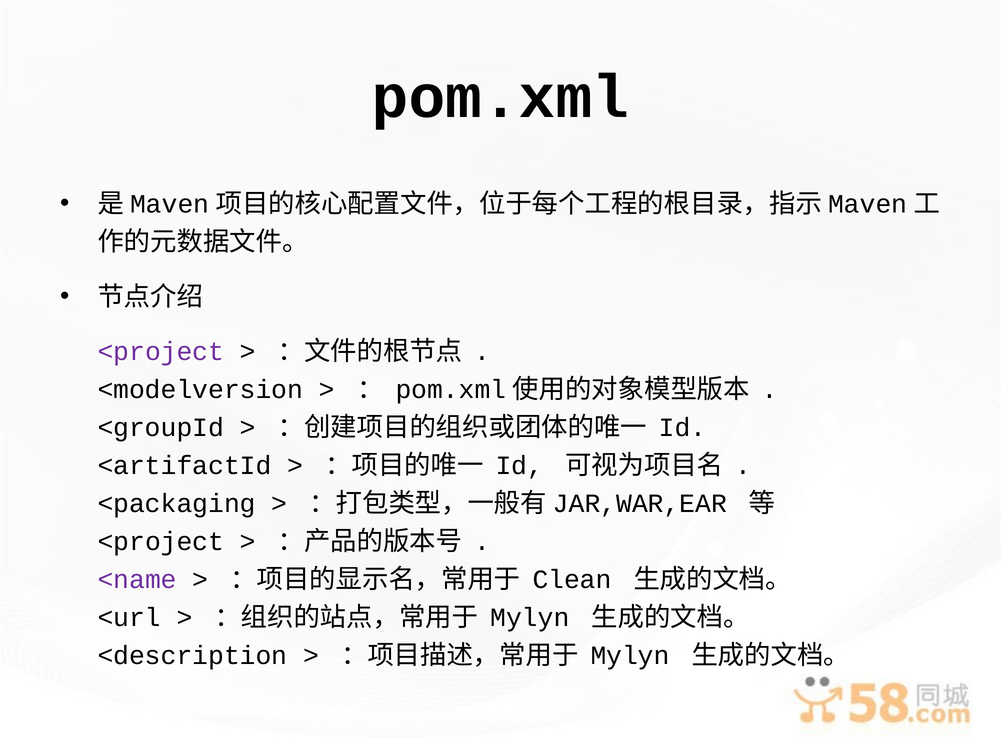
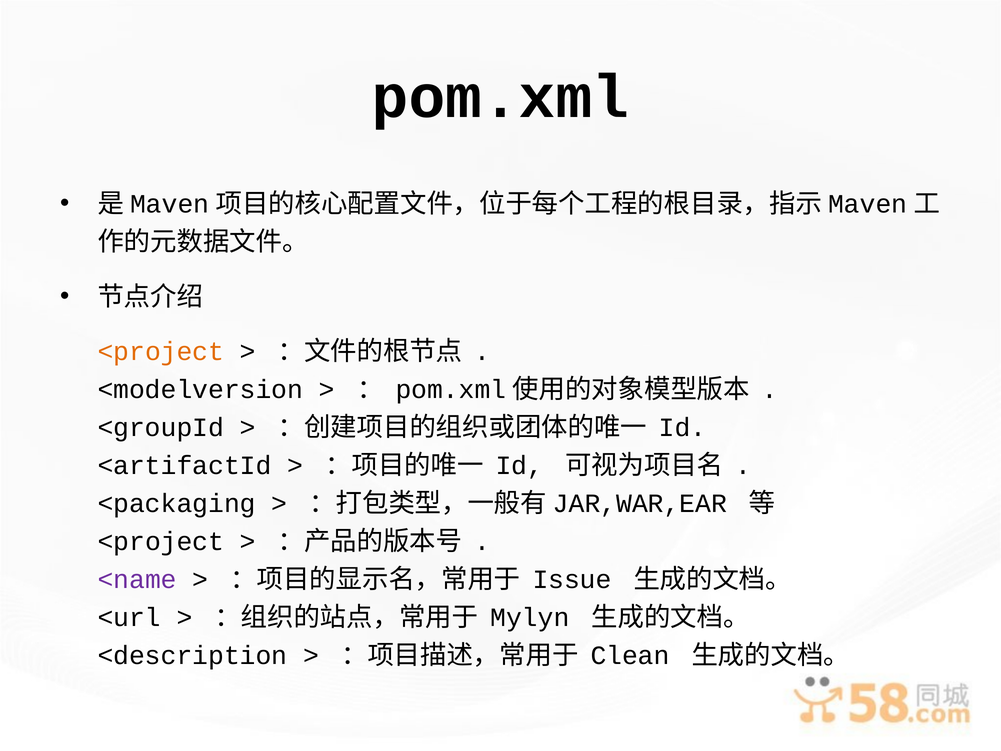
<project at (161, 351) colour: purple -> orange
Clean: Clean -> Issue
Mylyn at (630, 655): Mylyn -> Clean
